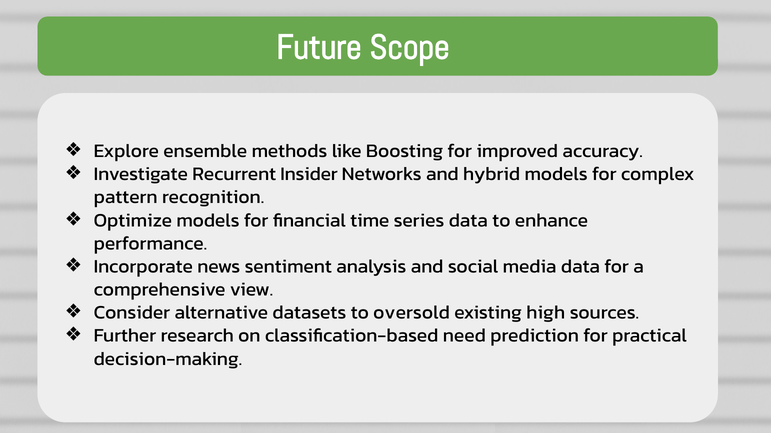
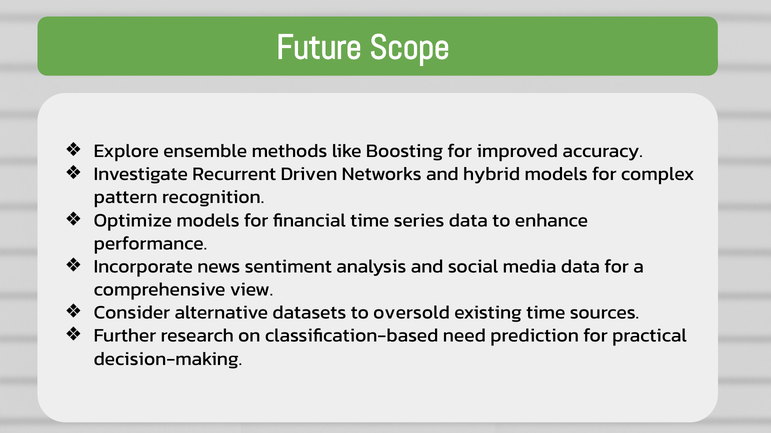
Insider: Insider -> Driven
existing high: high -> time
